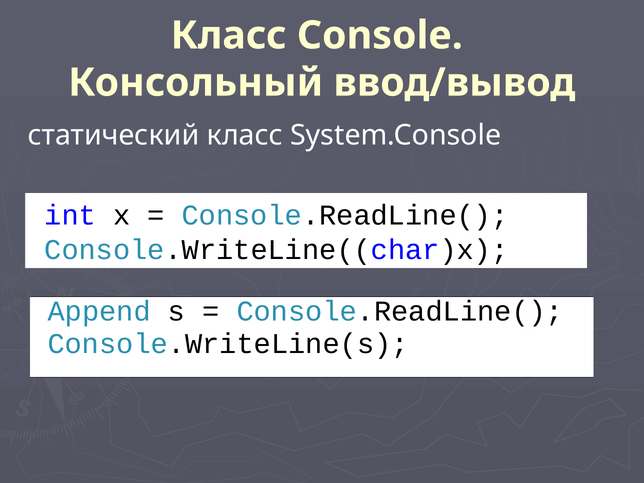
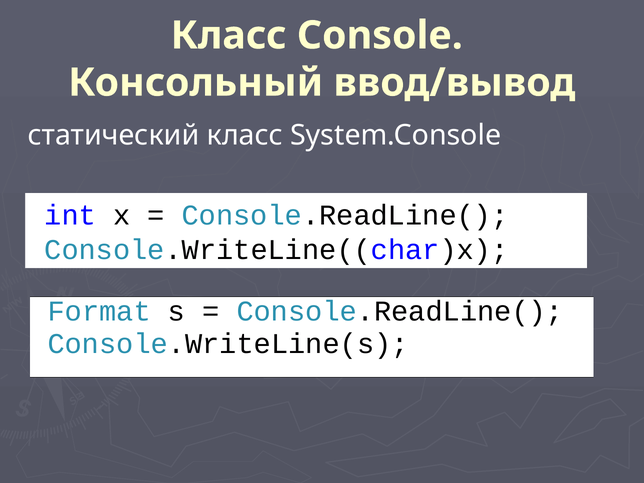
Append: Append -> Format
